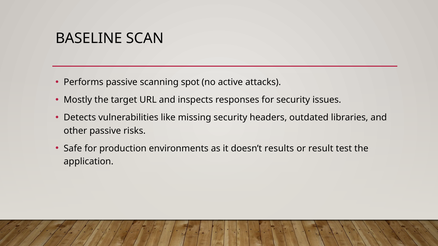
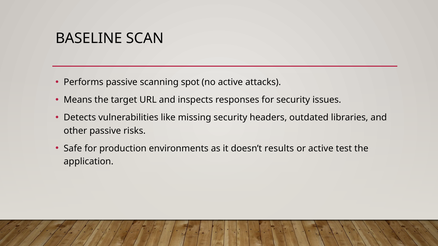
Mostly: Mostly -> Means
or result: result -> active
